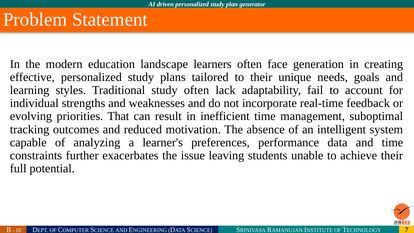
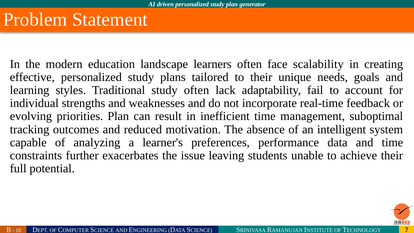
generation: generation -> scalability
priorities That: That -> Plan
